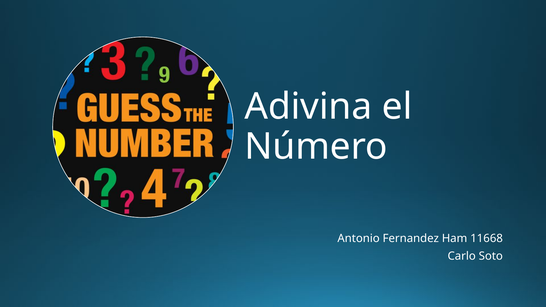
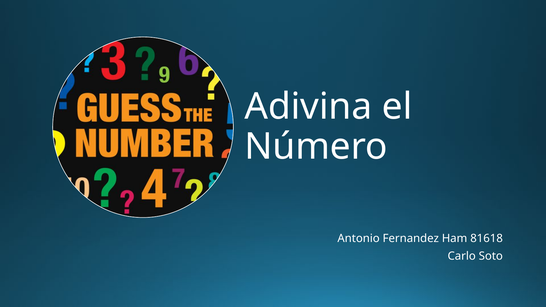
11668: 11668 -> 81618
